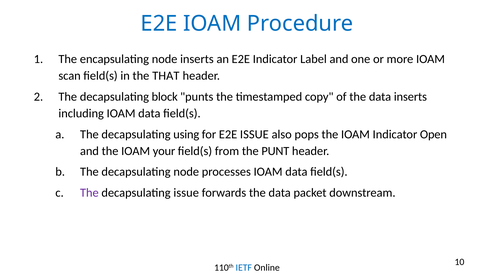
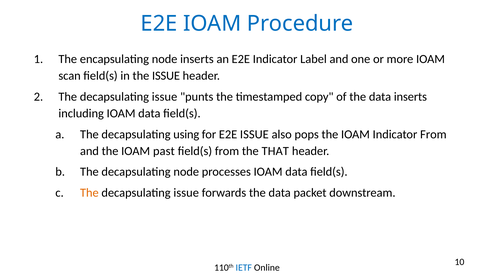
the THAT: THAT -> ISSUE
block at (165, 97): block -> issue
Indicator Open: Open -> From
your: your -> past
PUNT: PUNT -> THAT
The at (89, 193) colour: purple -> orange
